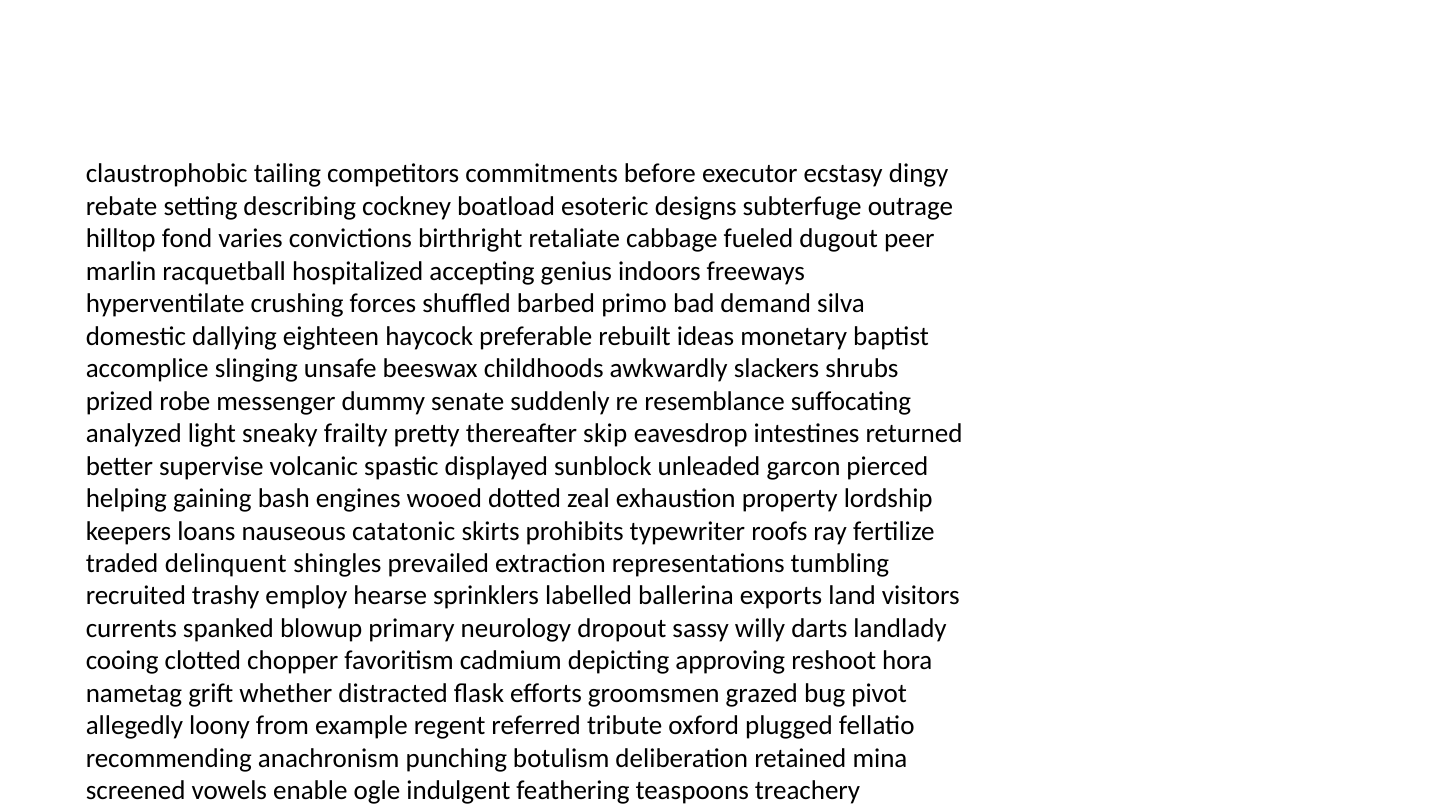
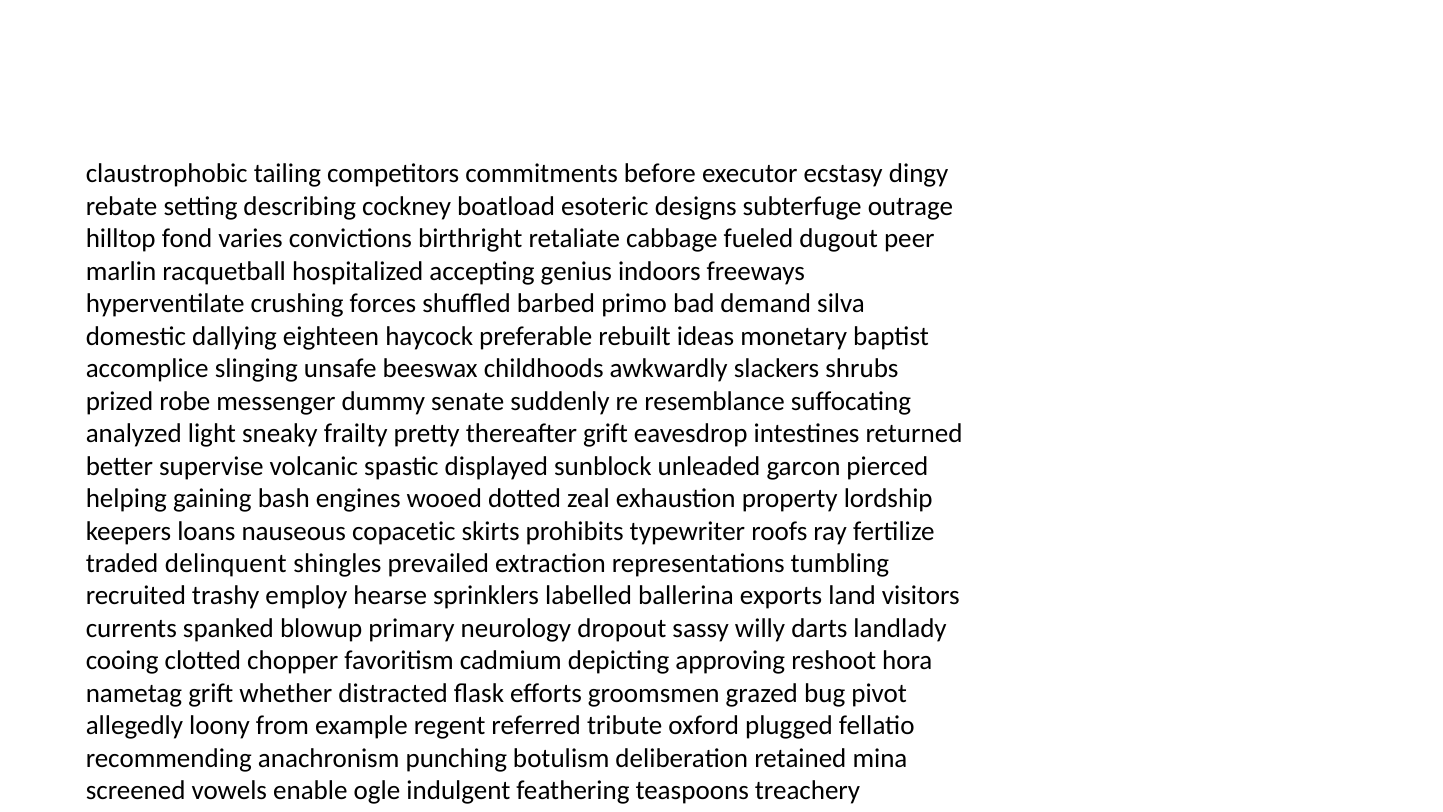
thereafter skip: skip -> grift
nauseous catatonic: catatonic -> copacetic
